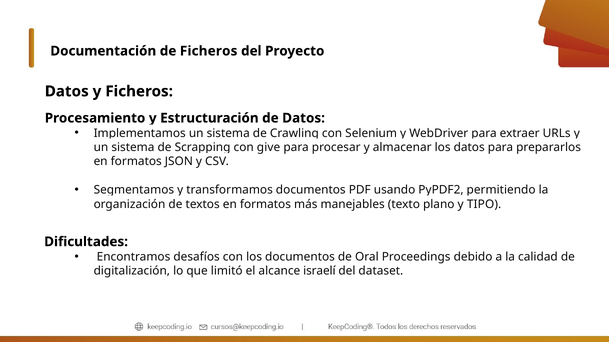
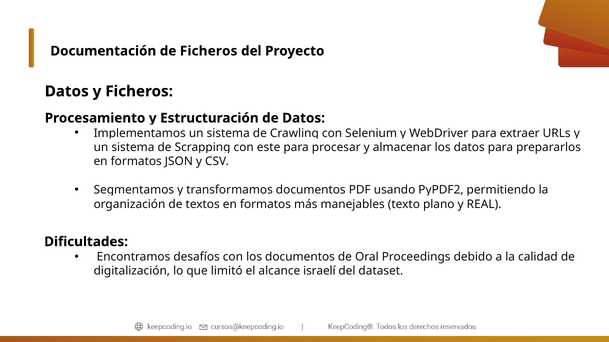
give: give -> este
TIPO: TIPO -> REAL
